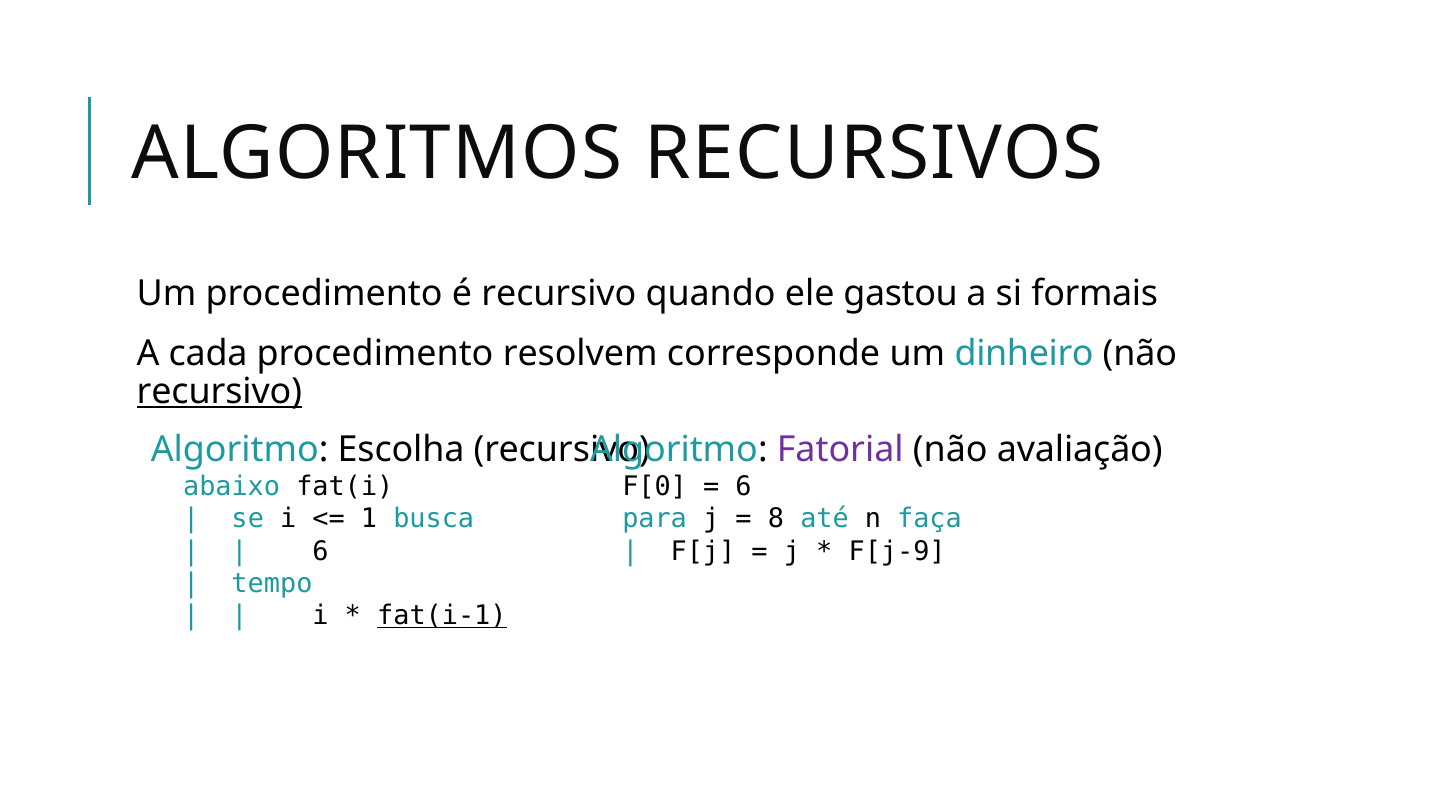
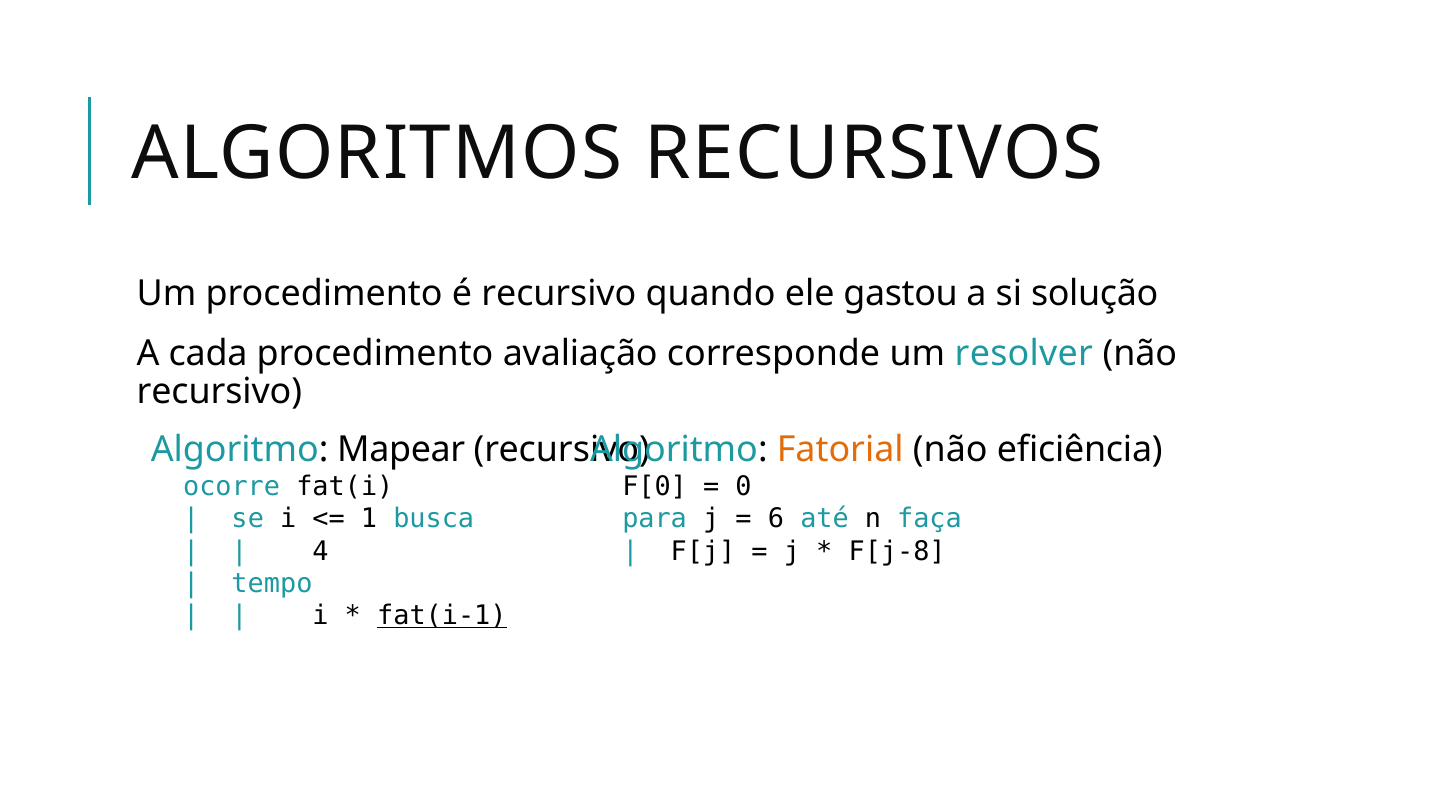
formais: formais -> solução
resolvem: resolvem -> avaliação
dinheiro: dinheiro -> resolver
recursivo at (219, 392) underline: present -> none
Escolha: Escolha -> Mapear
Fatorial colour: purple -> orange
avaliação: avaliação -> eficiência
abaixo: abaixo -> ocorre
6 at (744, 487): 6 -> 0
8: 8 -> 6
6 at (321, 551): 6 -> 4
F[j-9: F[j-9 -> F[j-8
